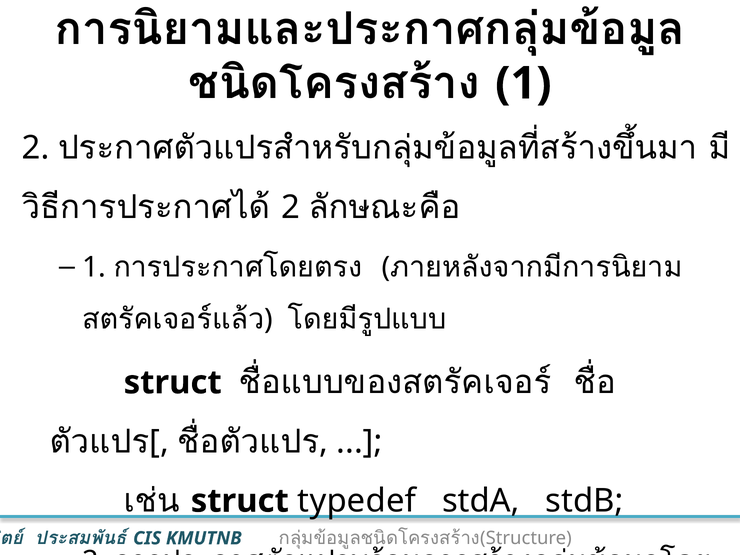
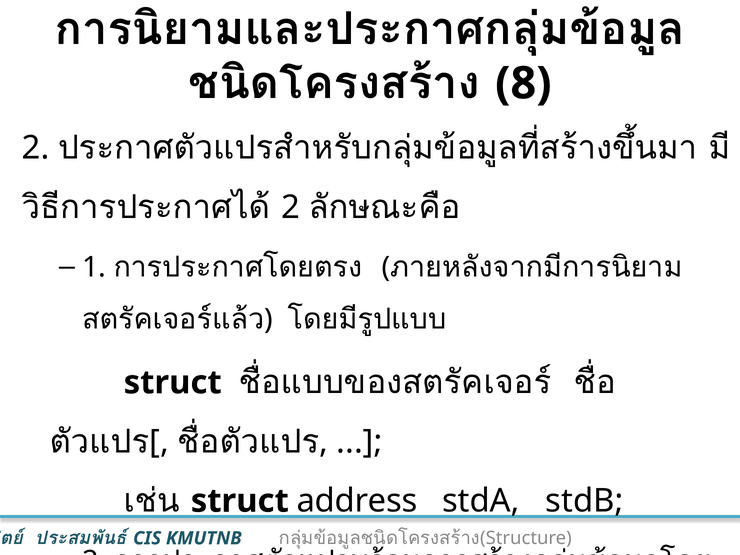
1 at (523, 83): 1 -> 8
typedef: typedef -> address
